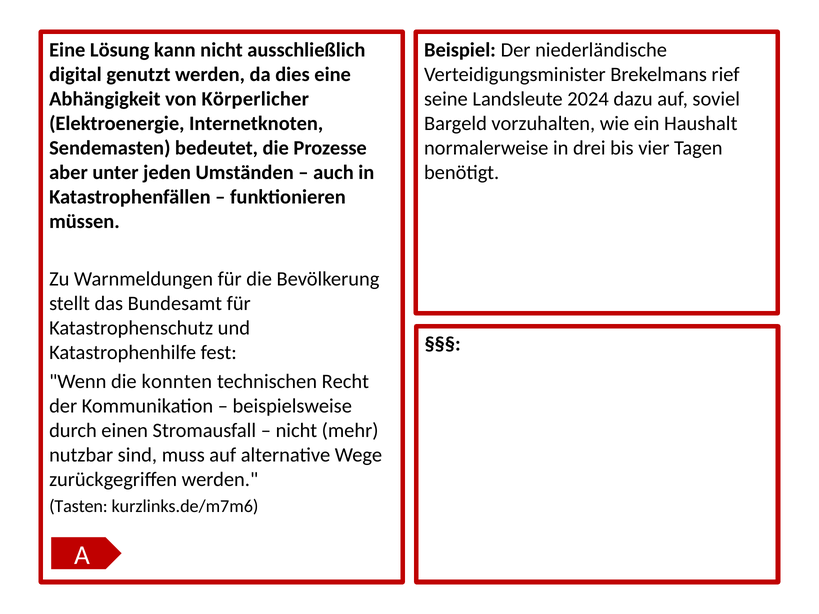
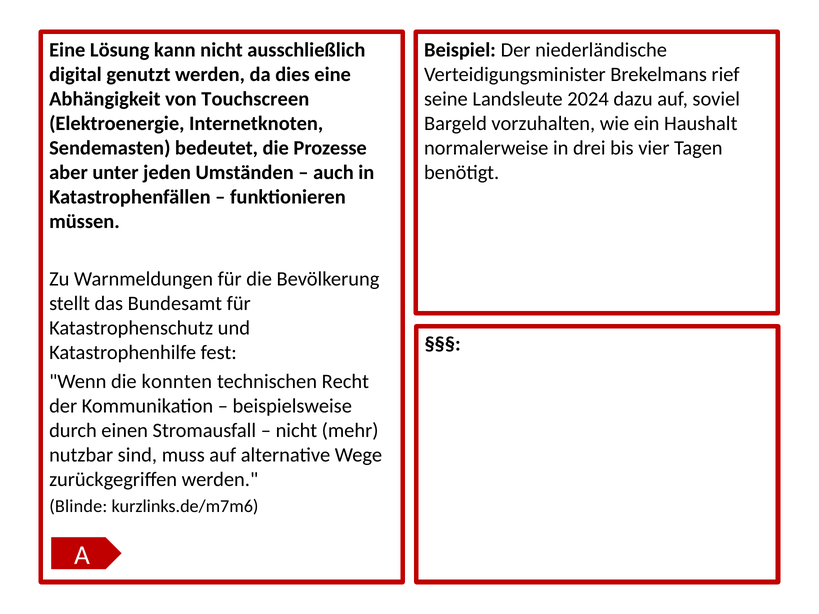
Körperlicher: Körperlicher -> Touchscreen
Tasten: Tasten -> Blinde
